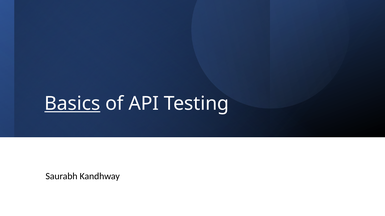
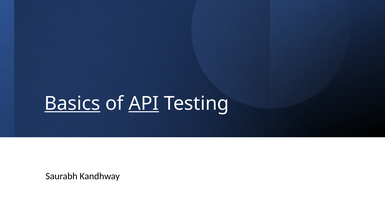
API underline: none -> present
